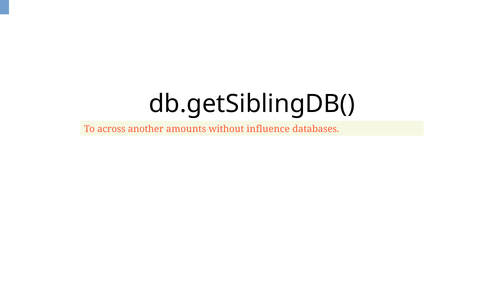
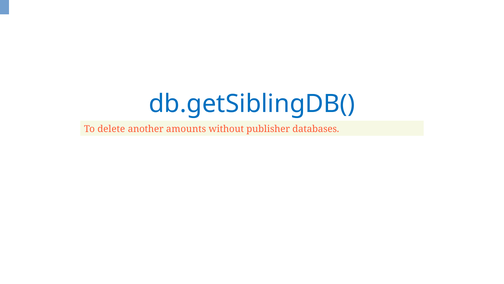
db.getSiblingDB( colour: black -> blue
across: across -> delete
influence: influence -> publisher
